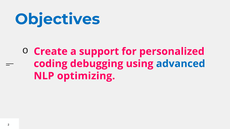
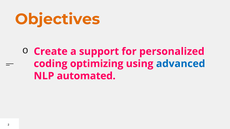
Objectives colour: blue -> orange
debugging: debugging -> optimizing
optimizing: optimizing -> automated
